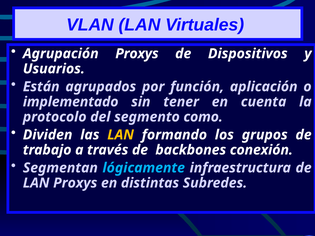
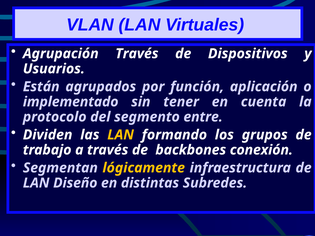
Agrupación Proxys: Proxys -> Través
como: como -> entre
lógicamente colour: light blue -> yellow
LAN Proxys: Proxys -> Diseño
